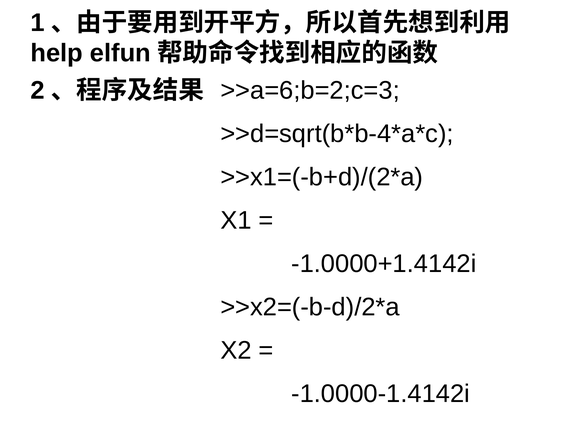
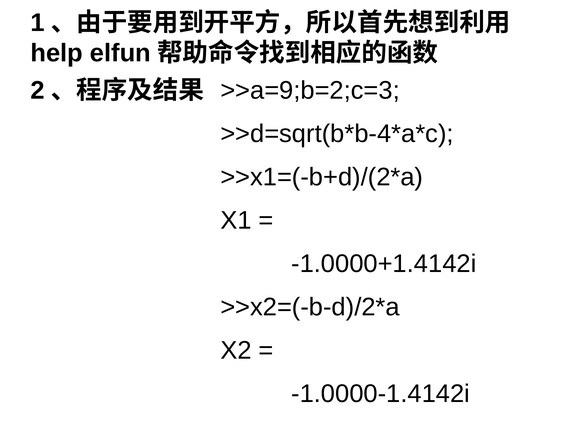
>>a=6;b=2;c=3: >>a=6;b=2;c=3 -> >>a=9;b=2;c=3
